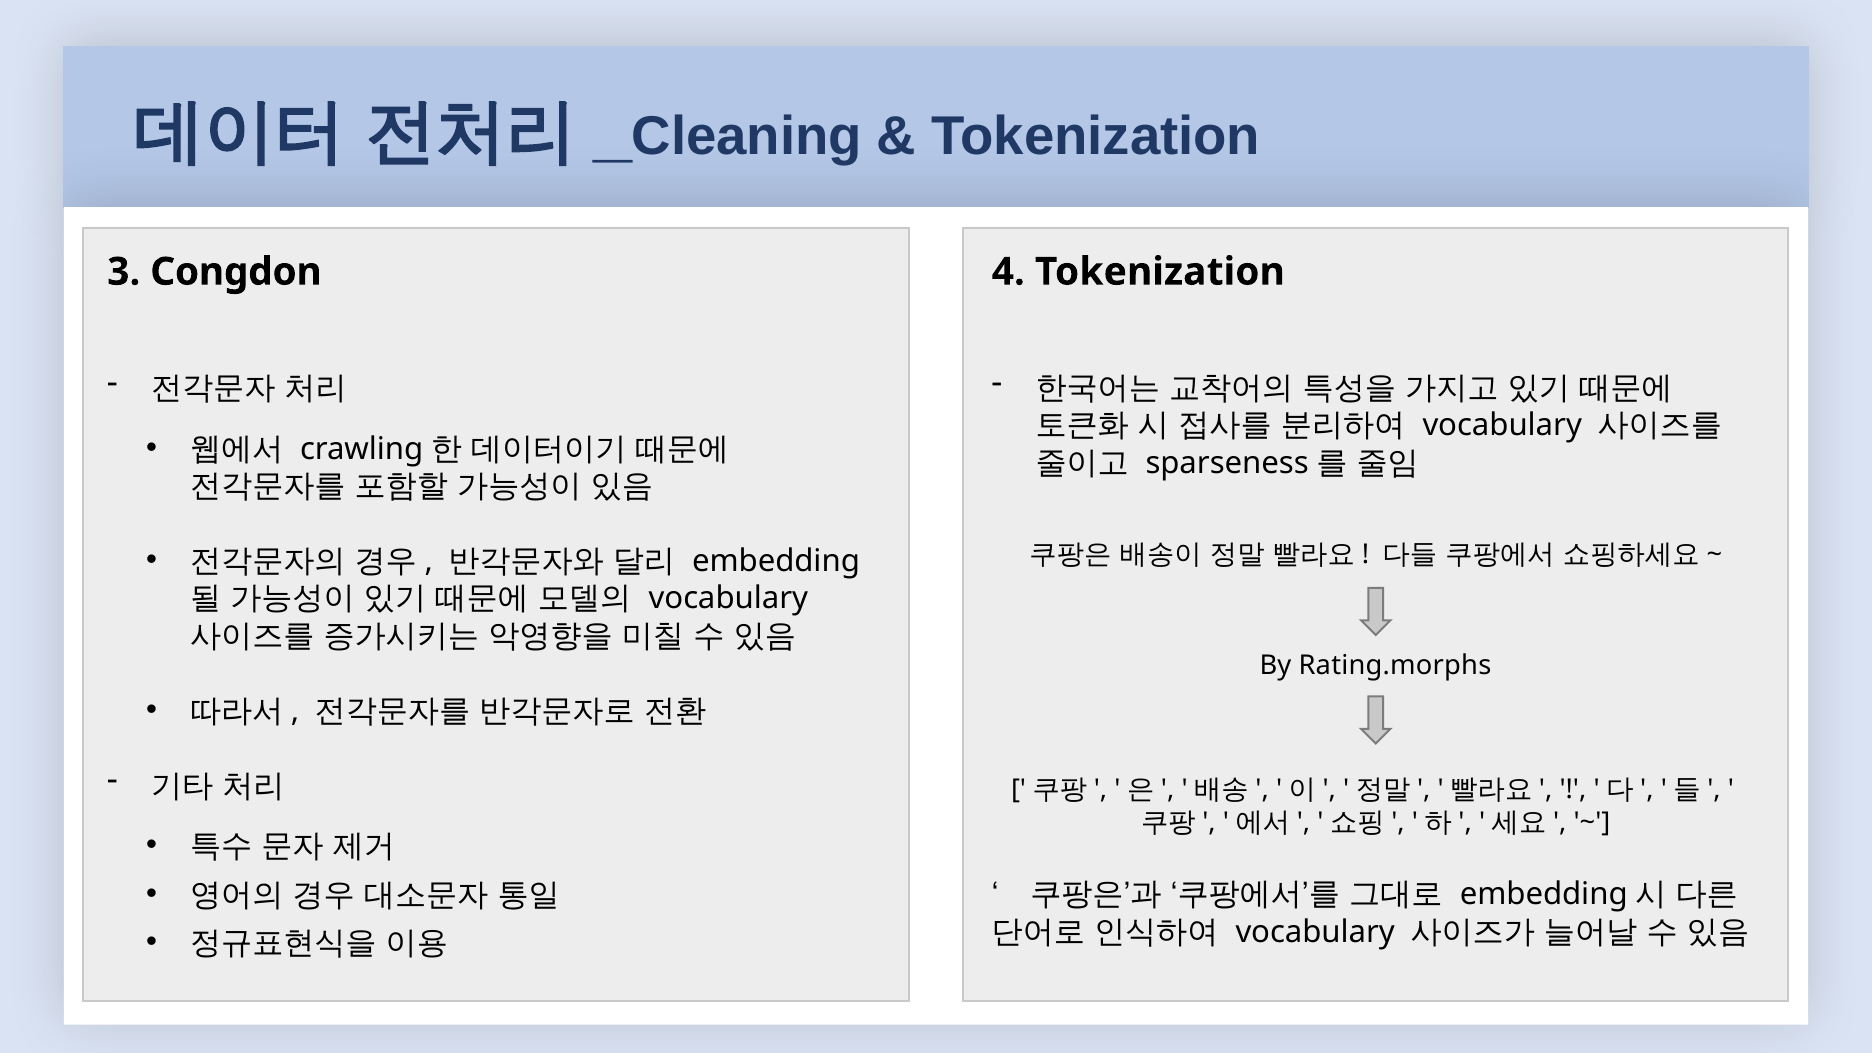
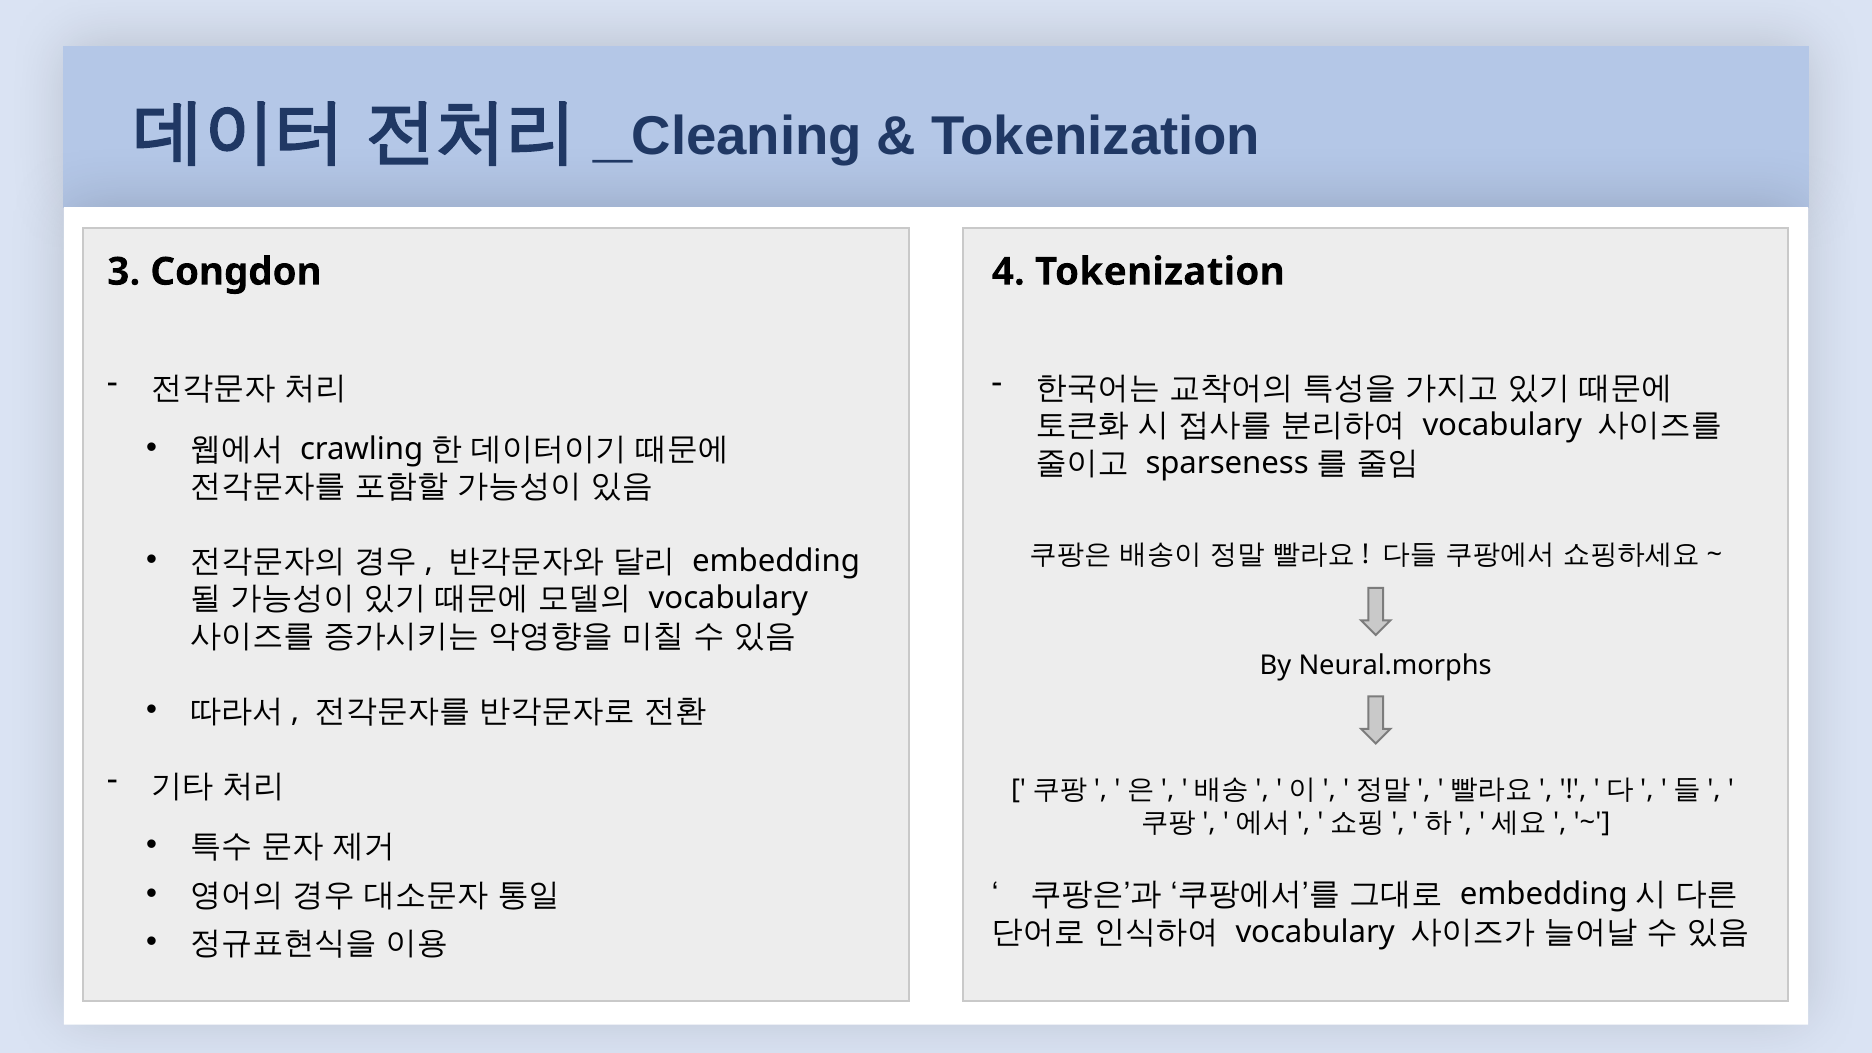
Rating.morphs: Rating.morphs -> Neural.morphs
